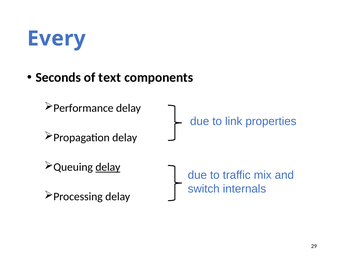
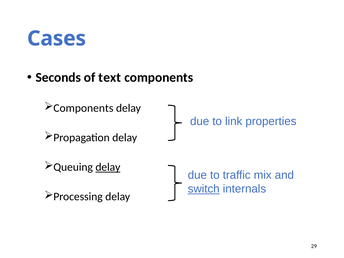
Every: Every -> Cases
Performance at (83, 108): Performance -> Components
switch underline: none -> present
